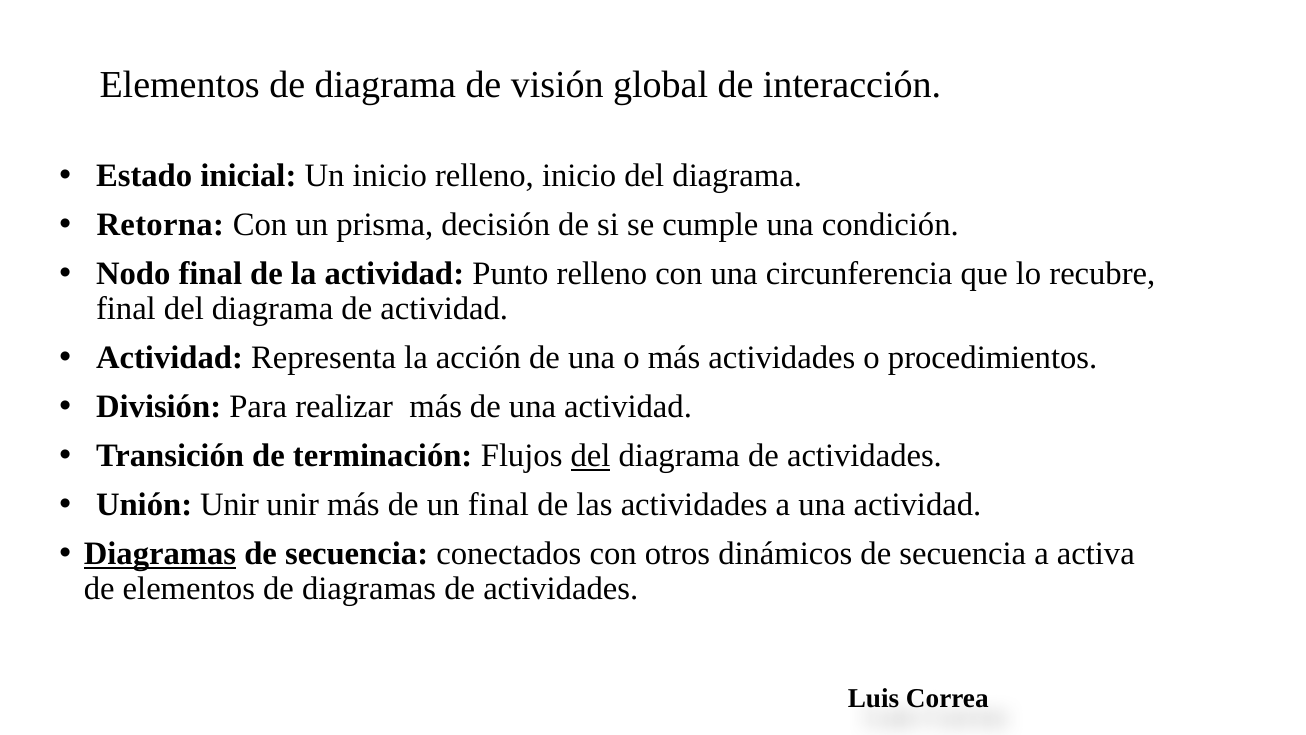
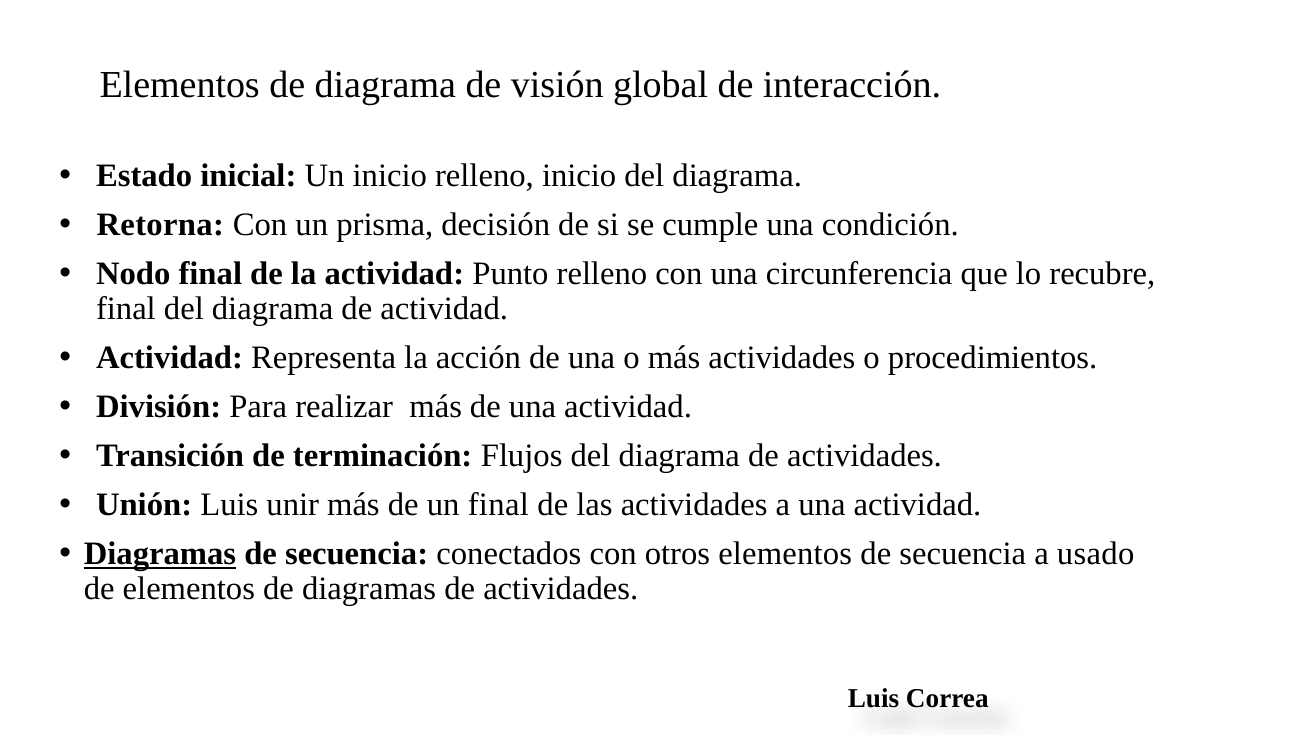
del at (591, 455) underline: present -> none
Unión Unir: Unir -> Luis
otros dinámicos: dinámicos -> elementos
activa: activa -> usado
